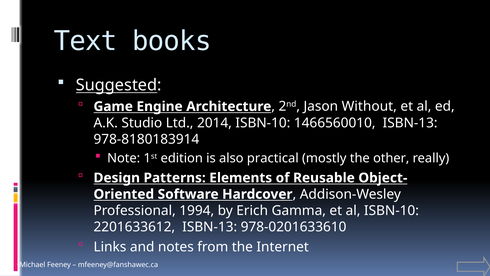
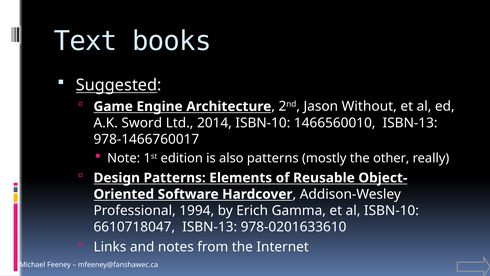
Studio: Studio -> Sword
978-8180183914: 978-8180183914 -> 978-1466760017
also practical: practical -> patterns
2201633612: 2201633612 -> 6610718047
